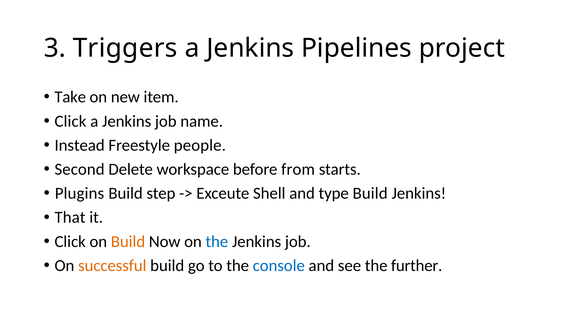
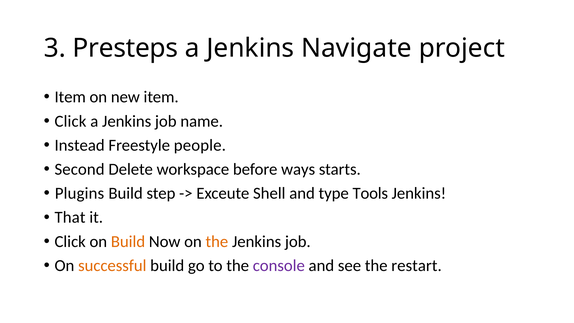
Triggers: Triggers -> Presteps
Pipelines: Pipelines -> Navigate
Take at (70, 97): Take -> Item
from: from -> ways
type Build: Build -> Tools
the at (217, 241) colour: blue -> orange
console colour: blue -> purple
further: further -> restart
